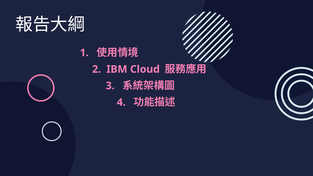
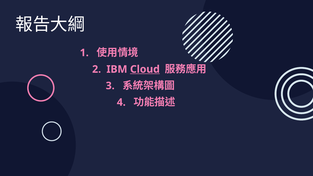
Cloud underline: none -> present
